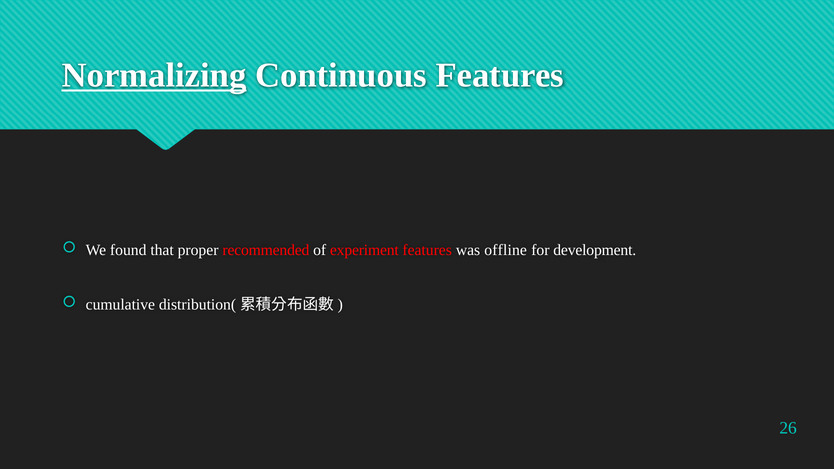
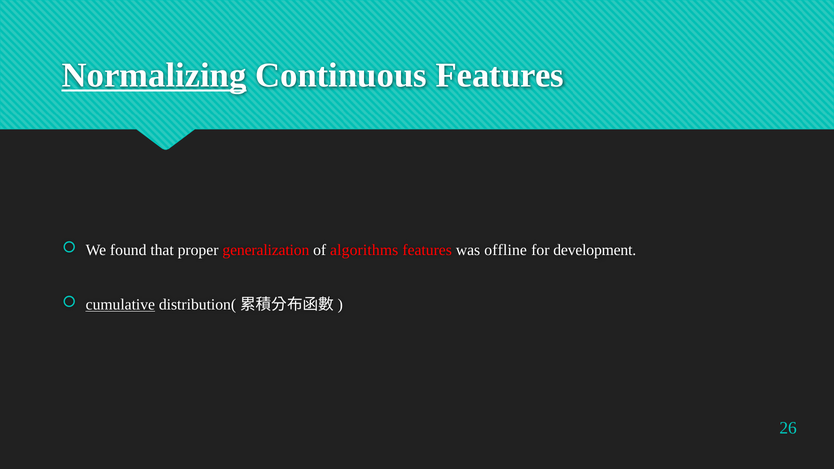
recommended: recommended -> generalization
experiment: experiment -> algorithms
cumulative underline: none -> present
